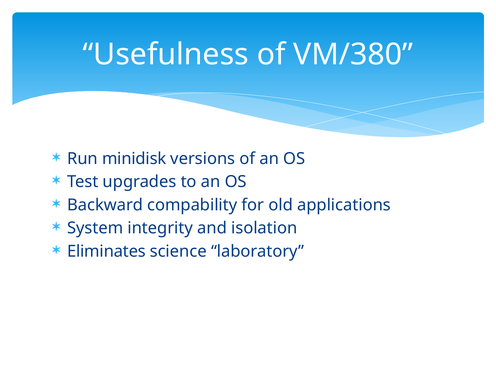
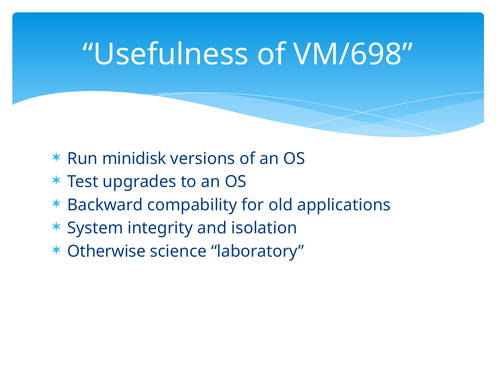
VM/380: VM/380 -> VM/698
Eliminates: Eliminates -> Otherwise
